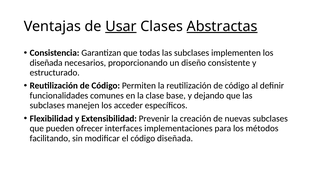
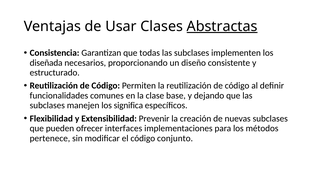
Usar underline: present -> none
acceder: acceder -> significa
facilitando: facilitando -> pertenece
código diseñada: diseñada -> conjunto
